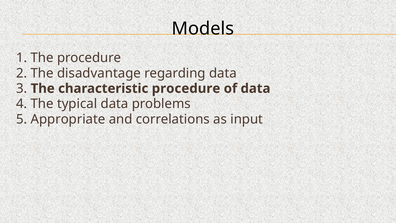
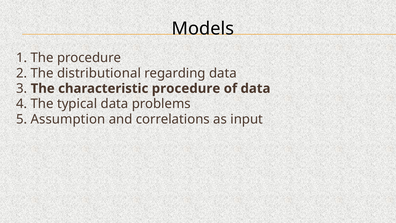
disadvantage: disadvantage -> distributional
Appropriate: Appropriate -> Assumption
